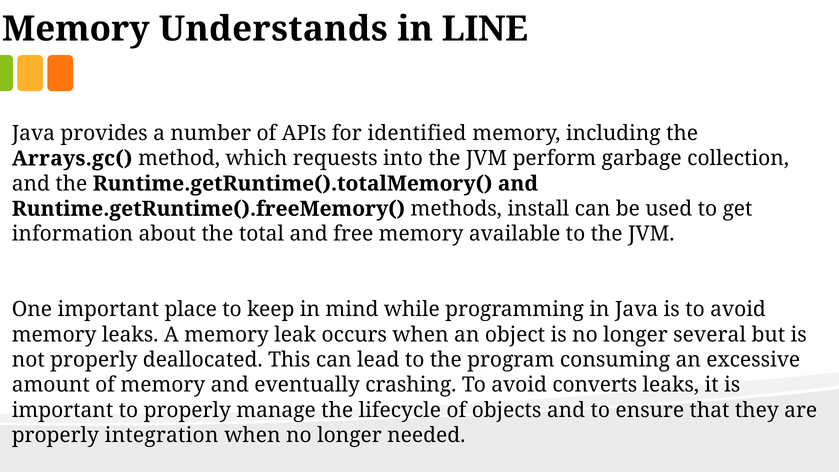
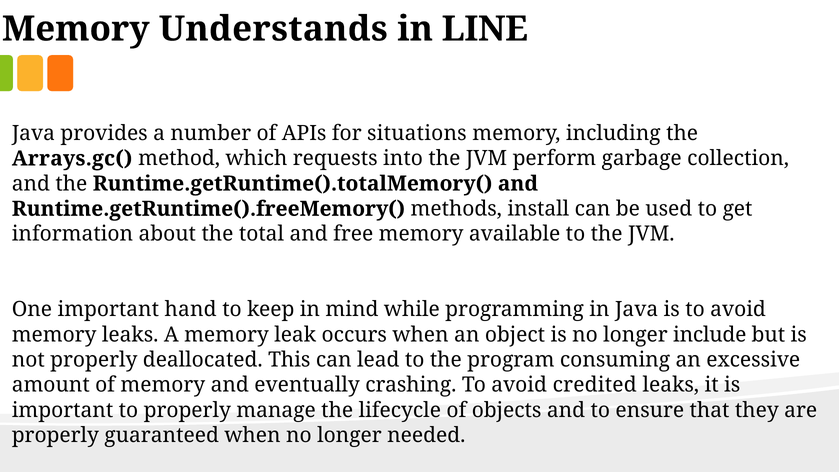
identified: identified -> situations
place: place -> hand
several: several -> include
converts: converts -> credited
integration: integration -> guaranteed
